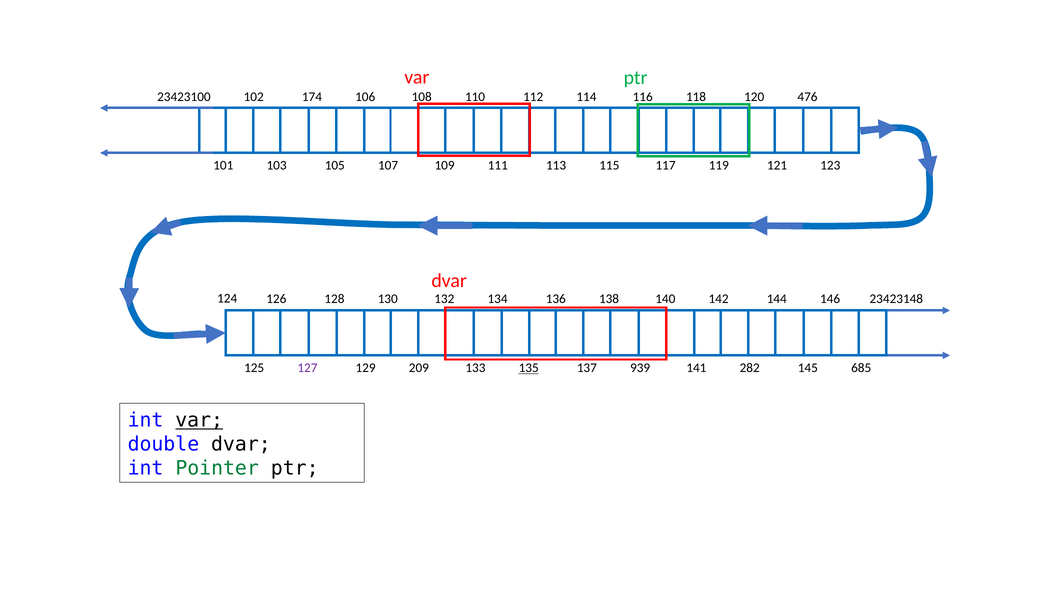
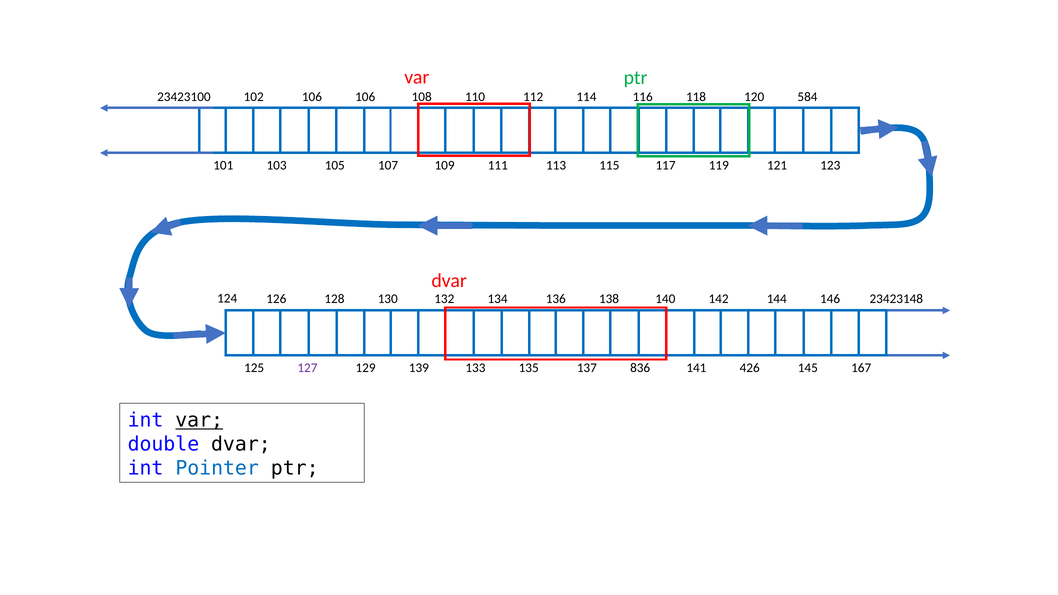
102 174: 174 -> 106
476: 476 -> 584
209: 209 -> 139
135 underline: present -> none
939: 939 -> 836
282: 282 -> 426
685: 685 -> 167
Pointer colour: green -> blue
